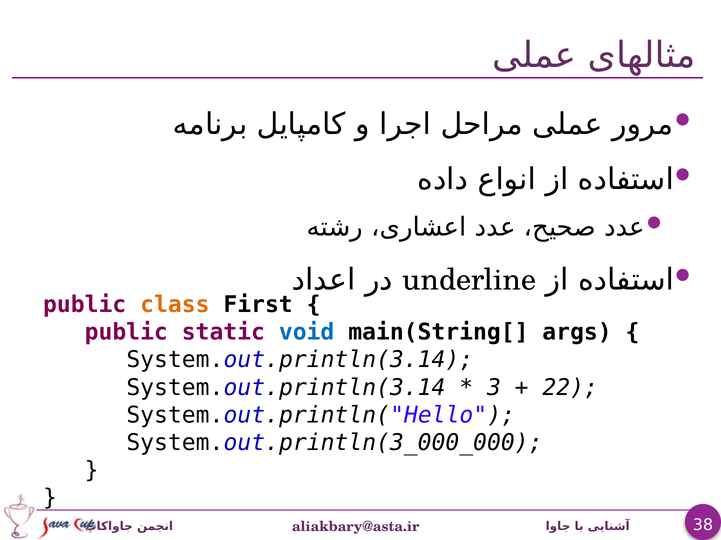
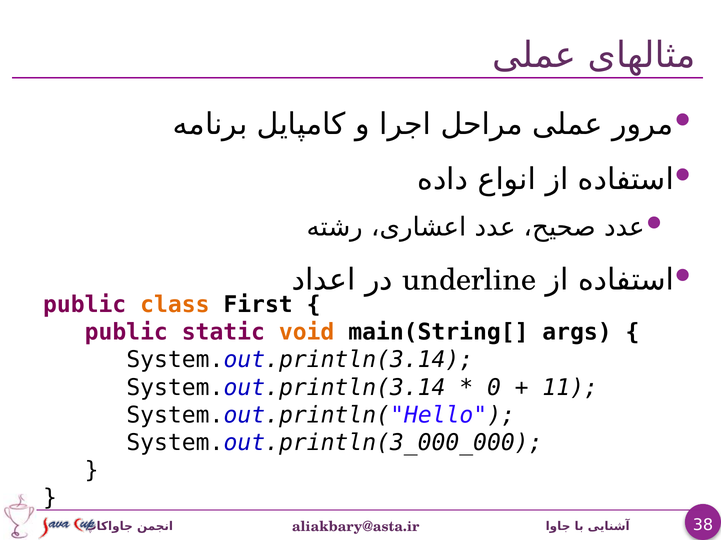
void colour: blue -> orange
3: 3 -> 0
22: 22 -> 11
